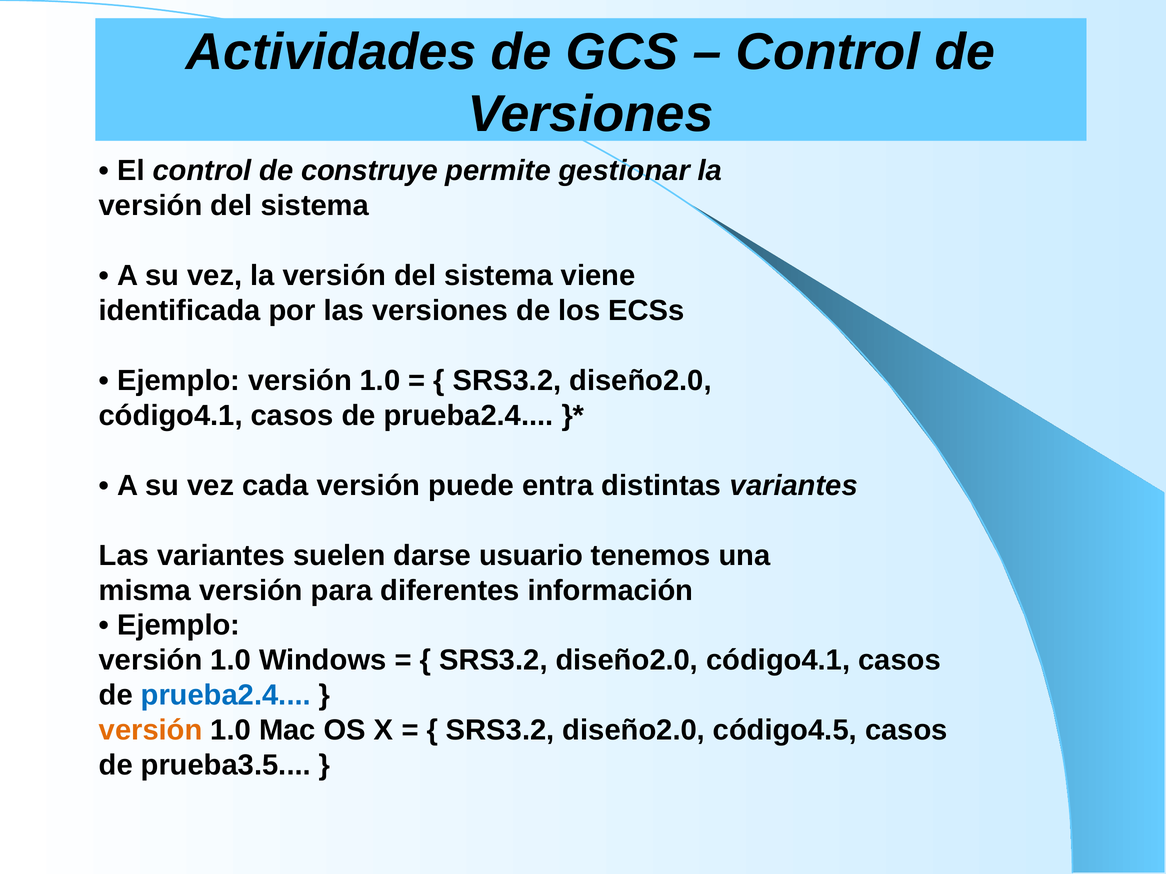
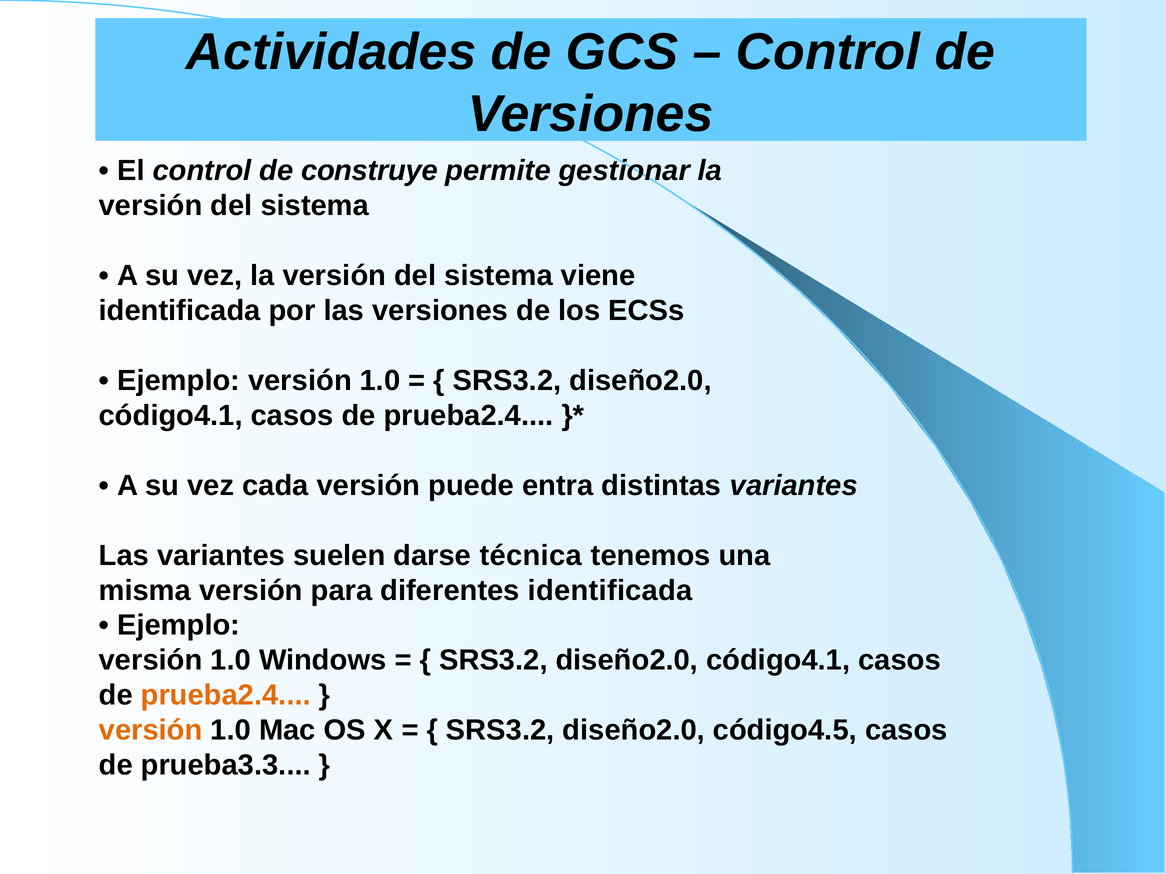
usuario: usuario -> técnica
diferentes información: información -> identificada
prueba2.4 at (226, 696) colour: blue -> orange
prueba3.5: prueba3.5 -> prueba3.3
